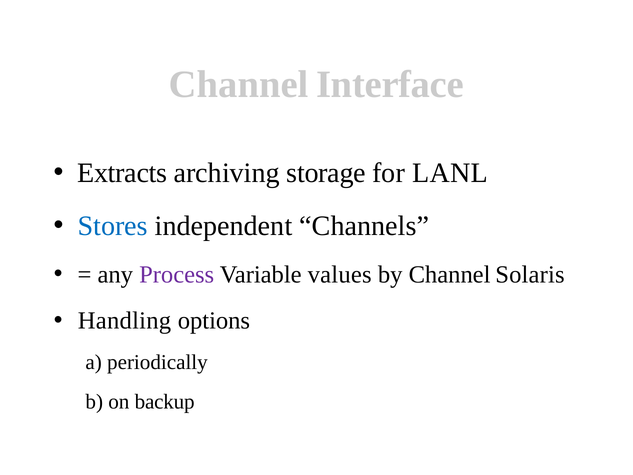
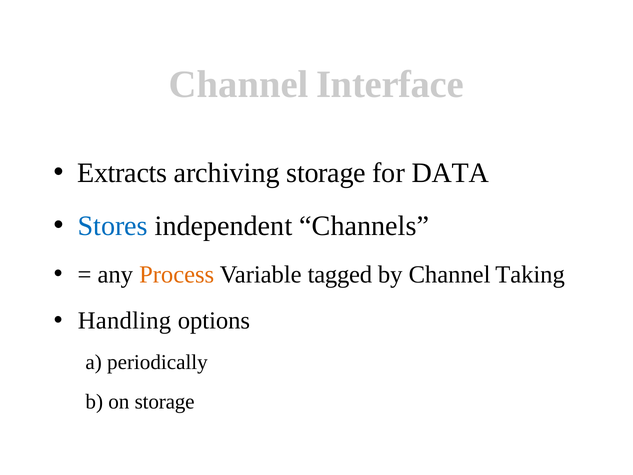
LANL: LANL -> DATA
Process colour: purple -> orange
values: values -> tagged
Solaris: Solaris -> Taking
on backup: backup -> storage
